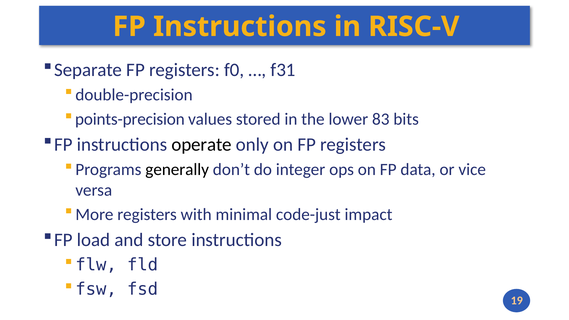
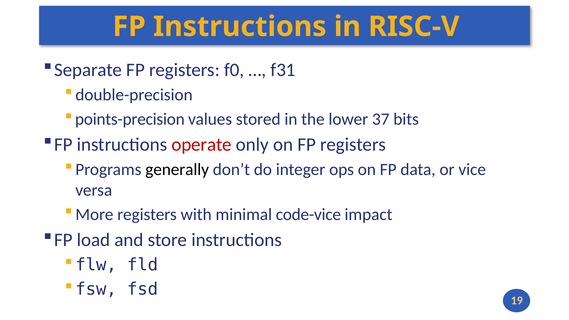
83: 83 -> 37
operate colour: black -> red
code-just: code-just -> code-vice
